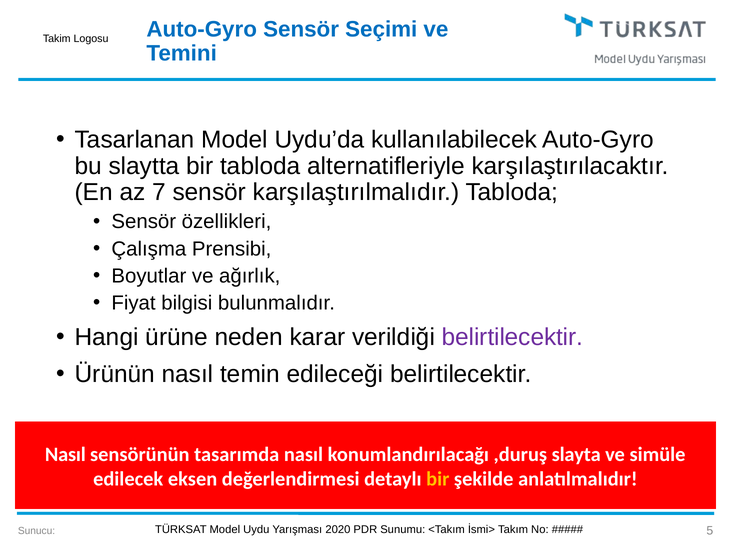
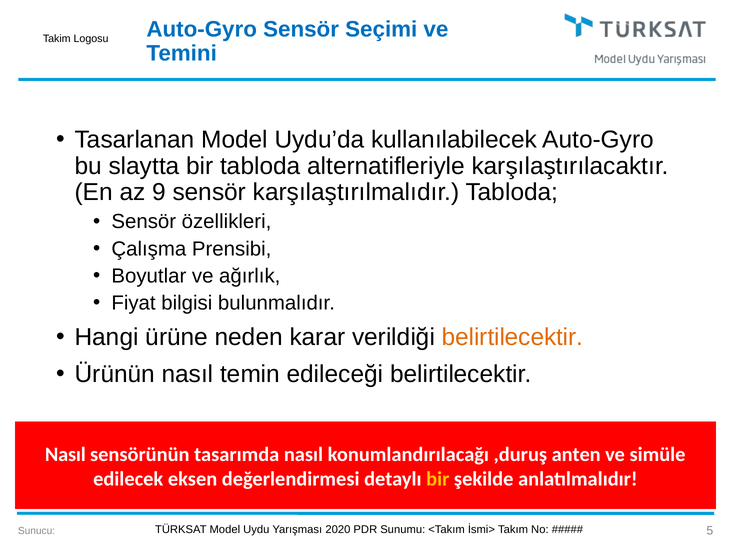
7: 7 -> 9
belirtilecektir at (512, 338) colour: purple -> orange
slayta: slayta -> anten
